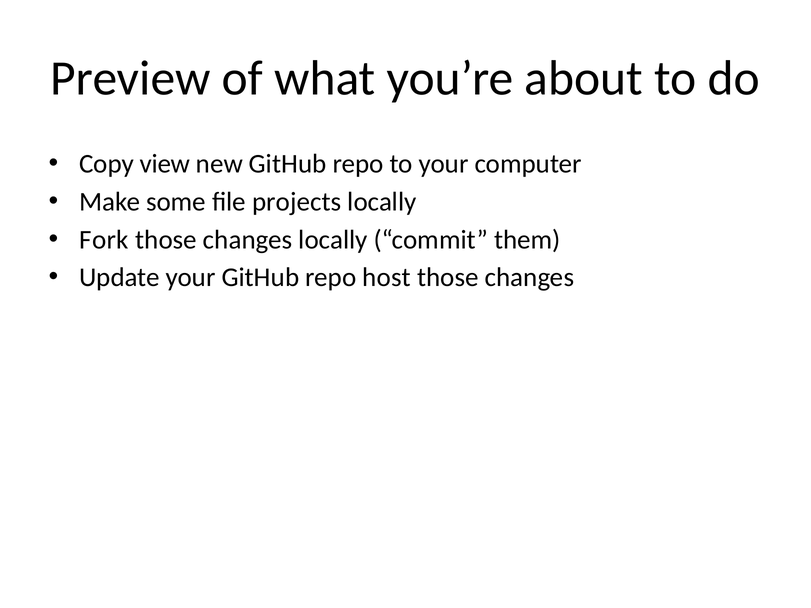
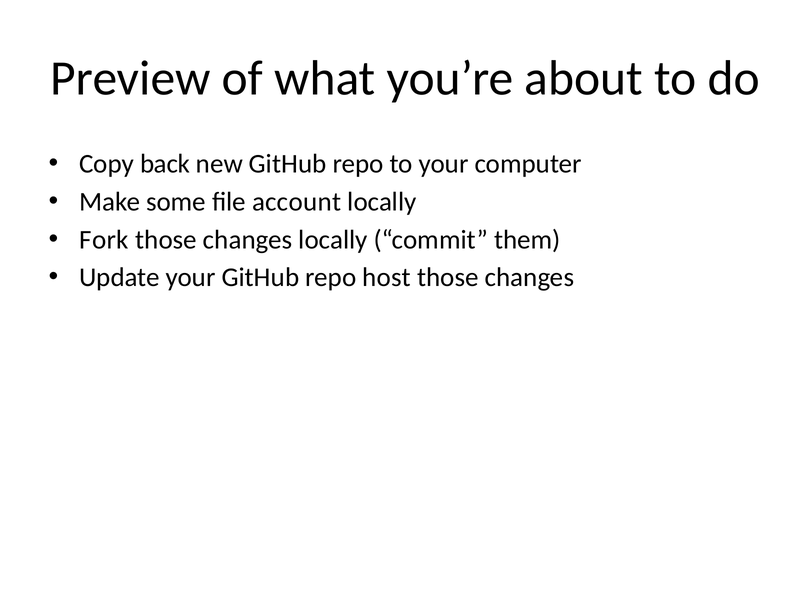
view: view -> back
projects: projects -> account
